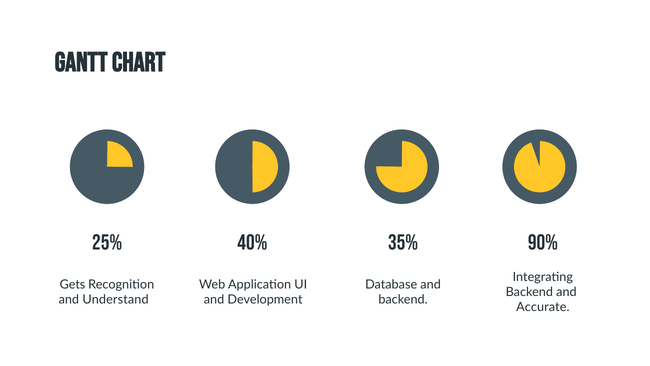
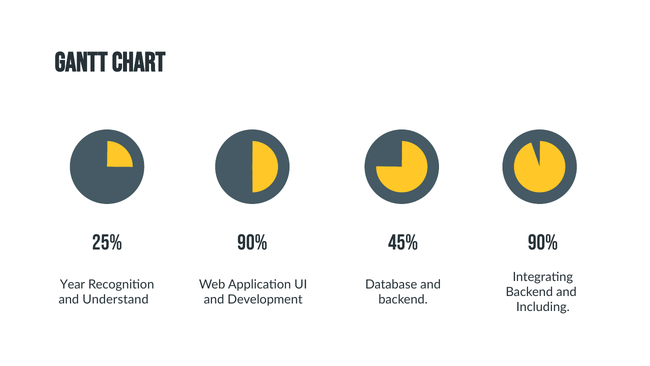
40% at (252, 242): 40% -> 90%
35%: 35% -> 45%
Gets: Gets -> Year
Accurate: Accurate -> Including
